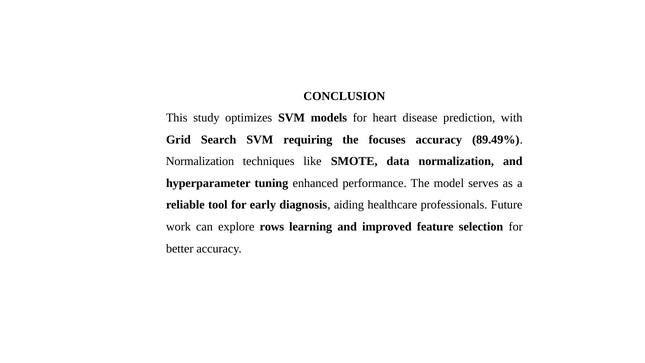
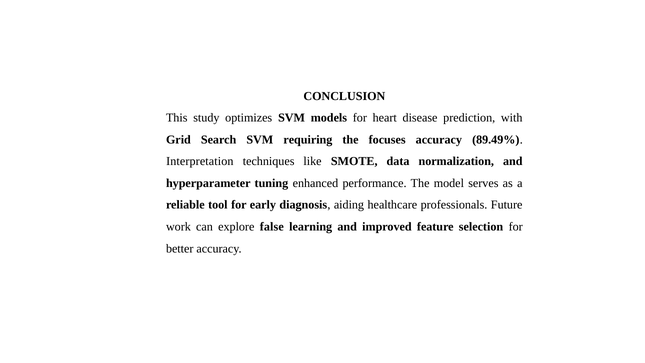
Normalization at (200, 161): Normalization -> Interpretation
rows: rows -> false
